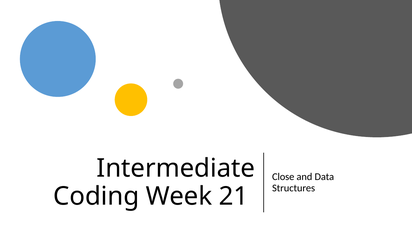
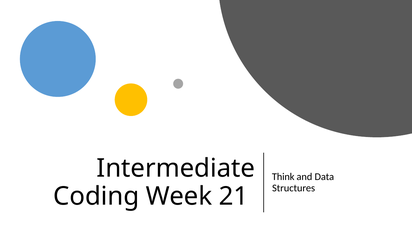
Close: Close -> Think
